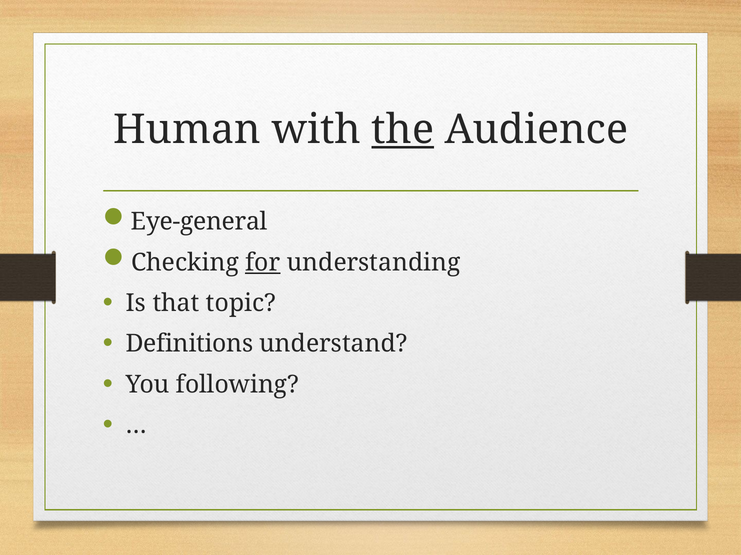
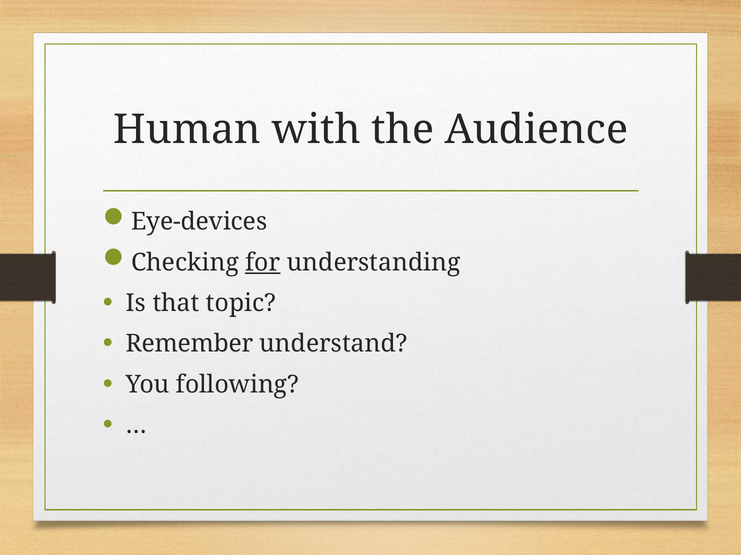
the underline: present -> none
Eye-general: Eye-general -> Eye-devices
Definitions: Definitions -> Remember
